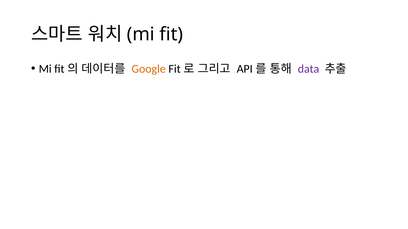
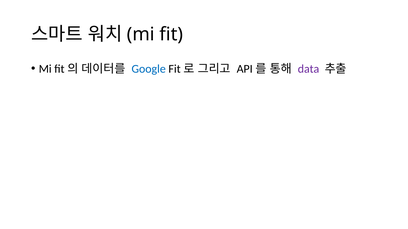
Google colour: orange -> blue
